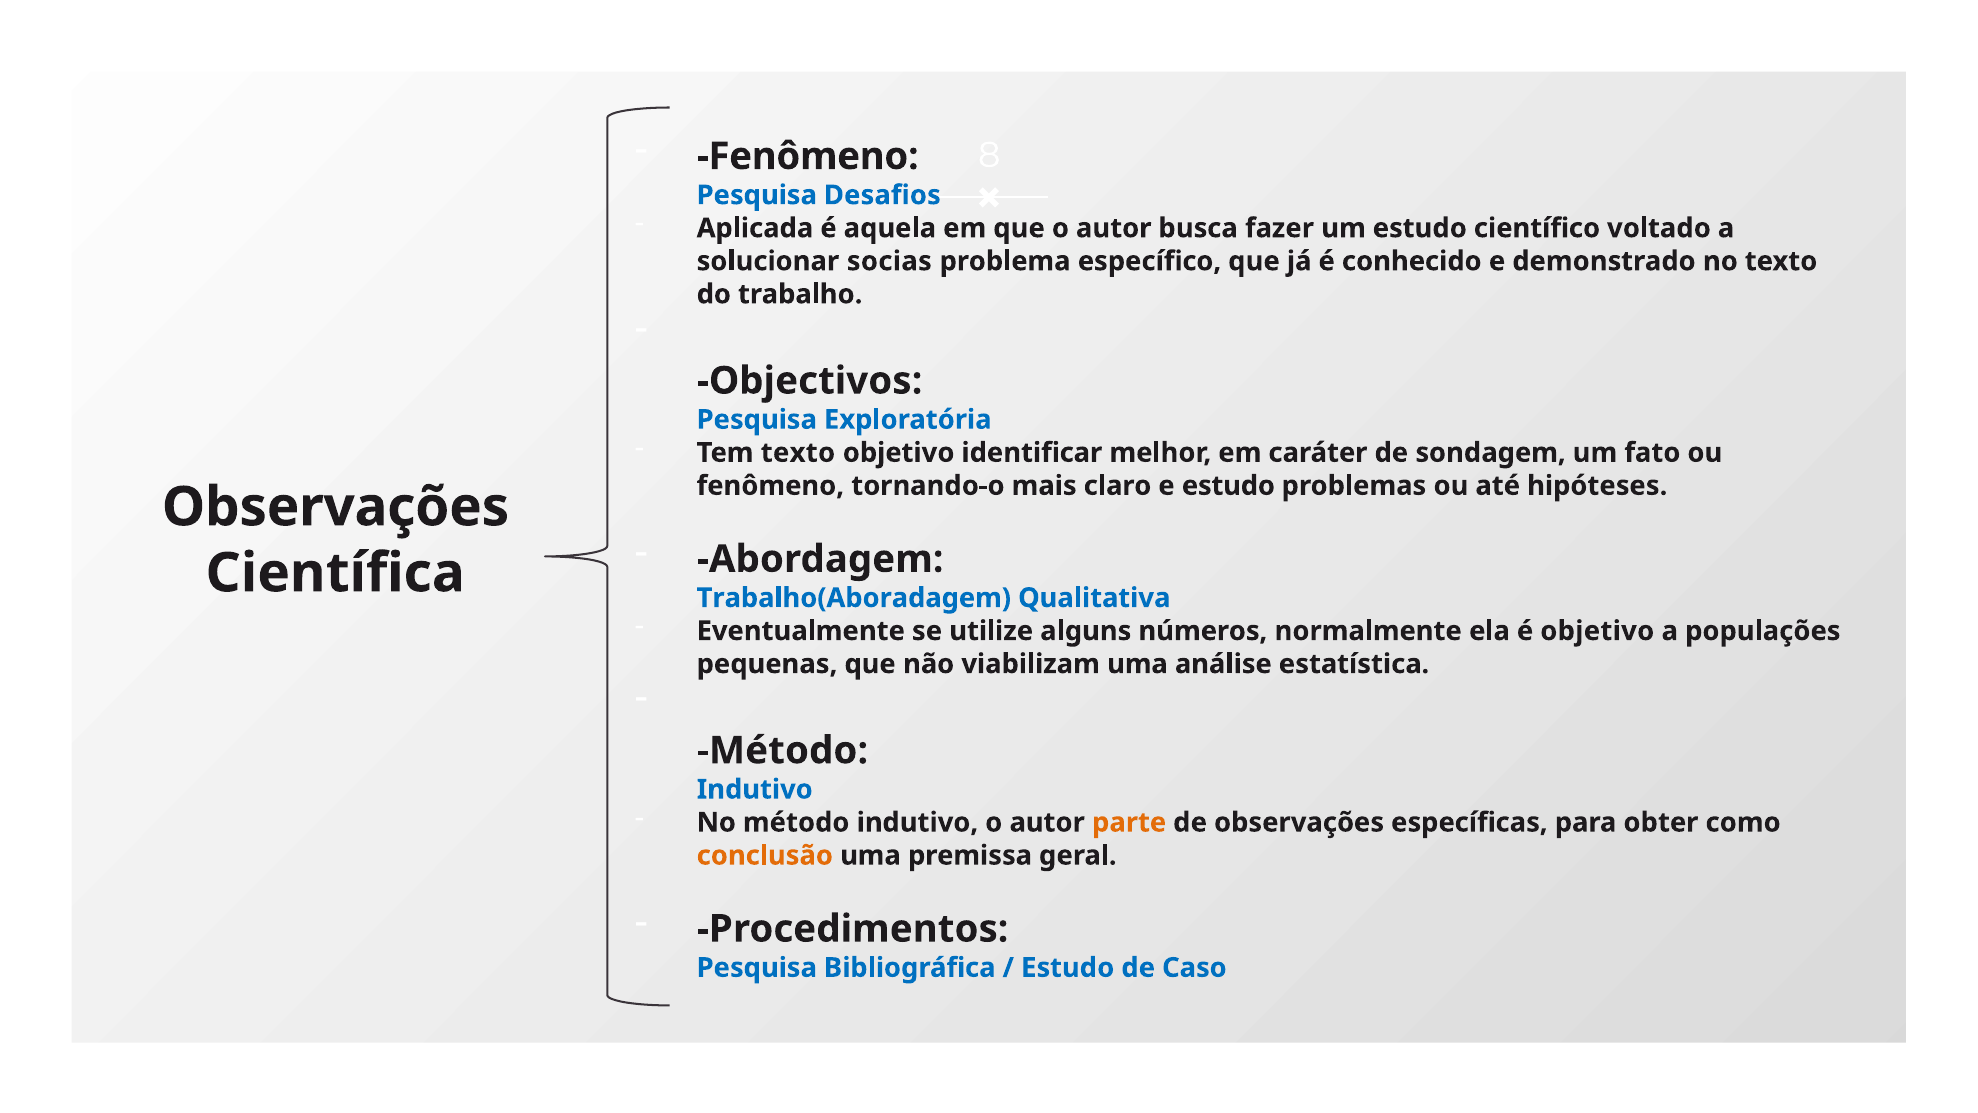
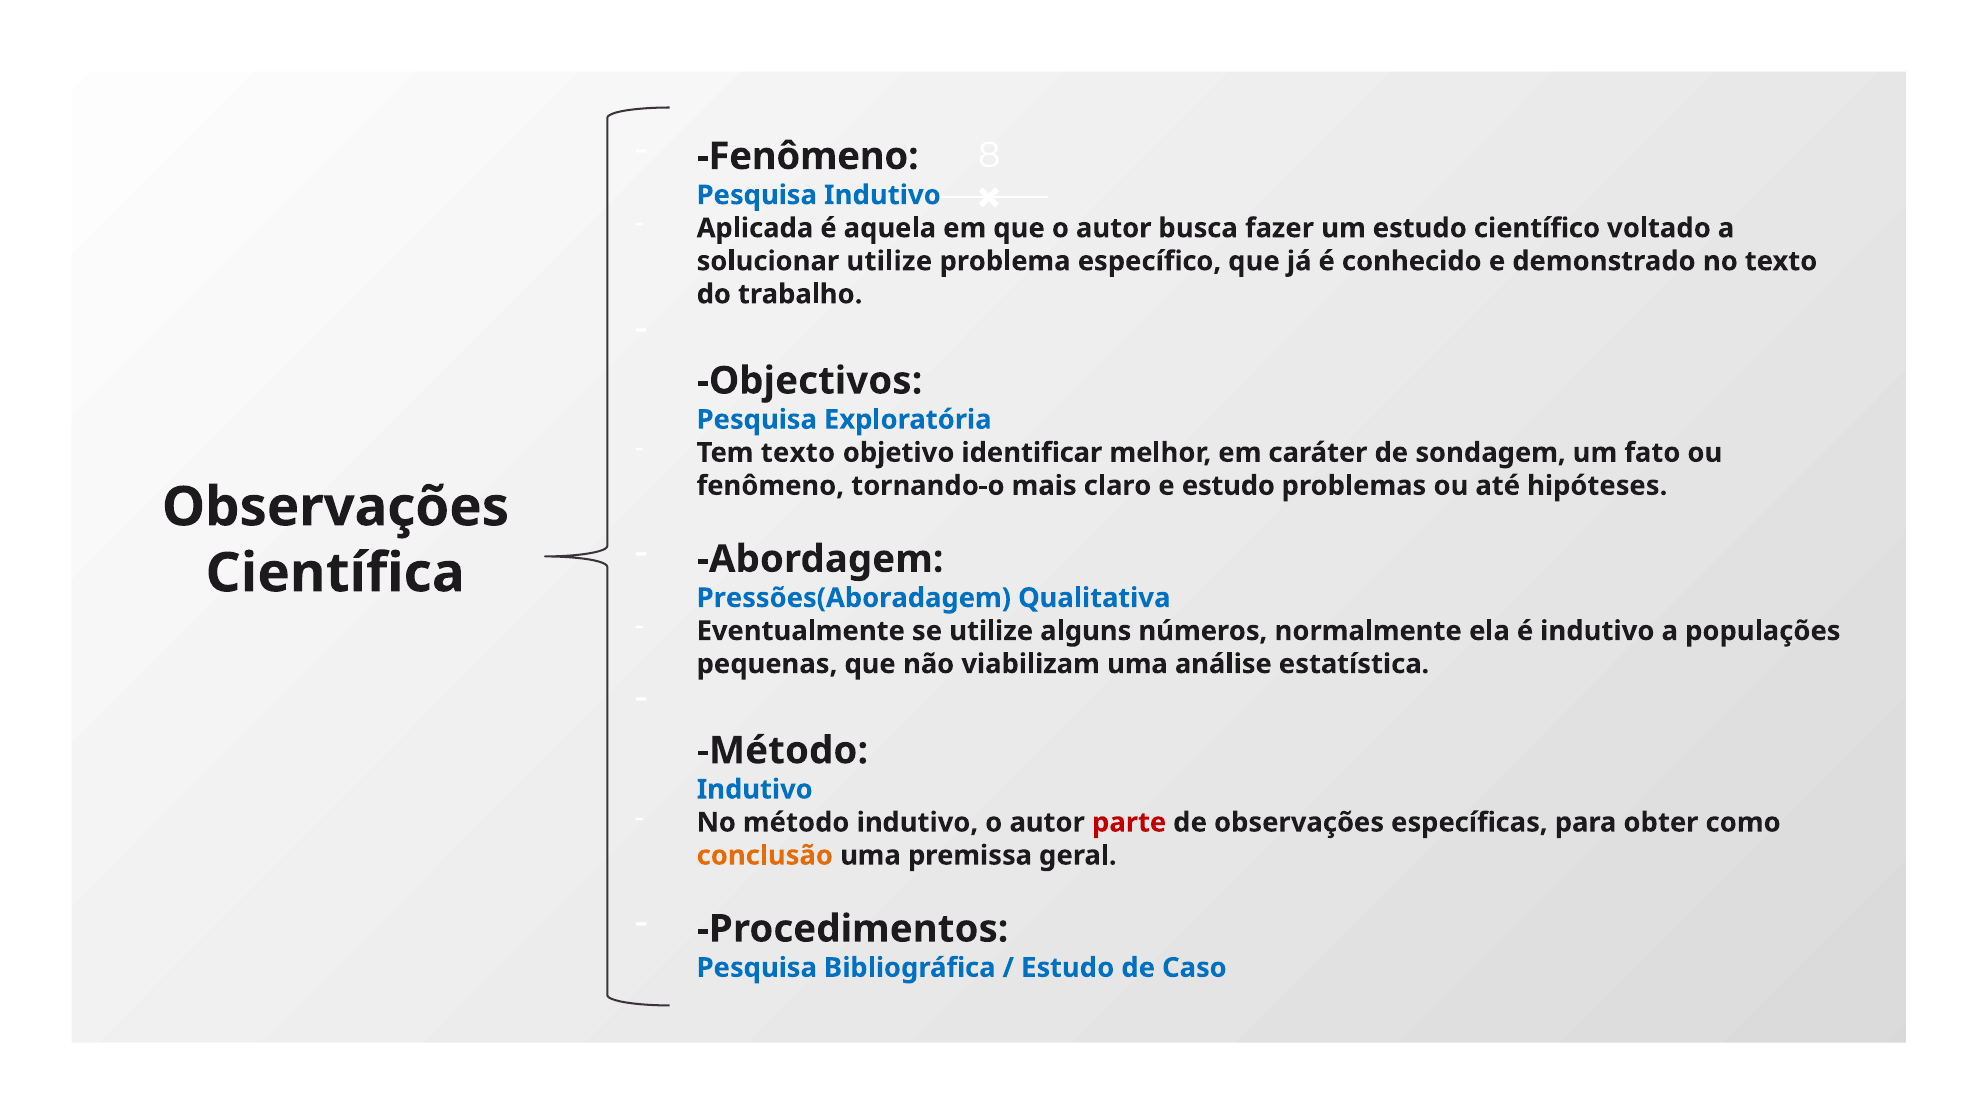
Pesquisa Desafios: Desafios -> Indutivo
solucionar socias: socias -> utilize
Trabalho(Aboradagem: Trabalho(Aboradagem -> Pressões(Aboradagem
é objetivo: objetivo -> indutivo
parte colour: orange -> red
